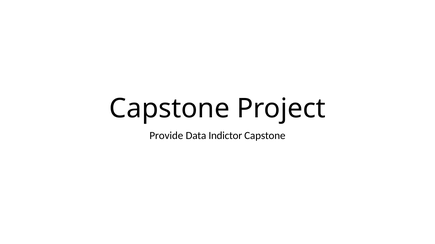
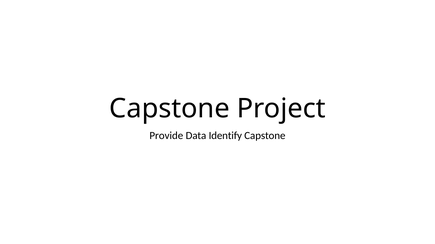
Indictor: Indictor -> Identify
